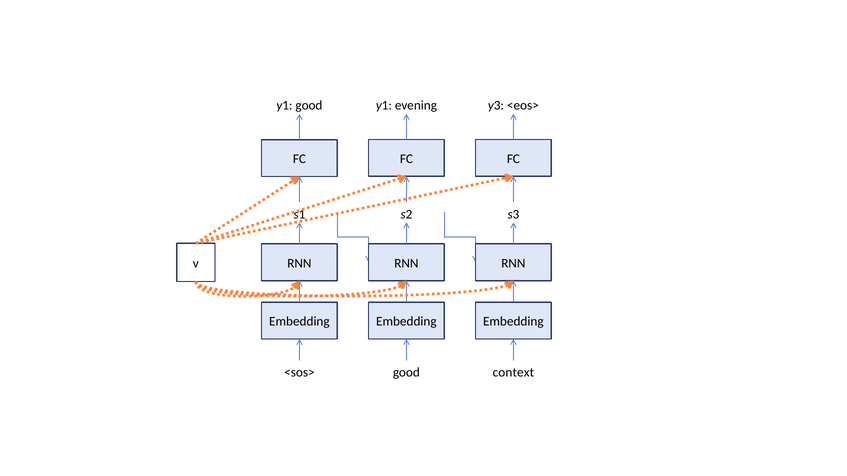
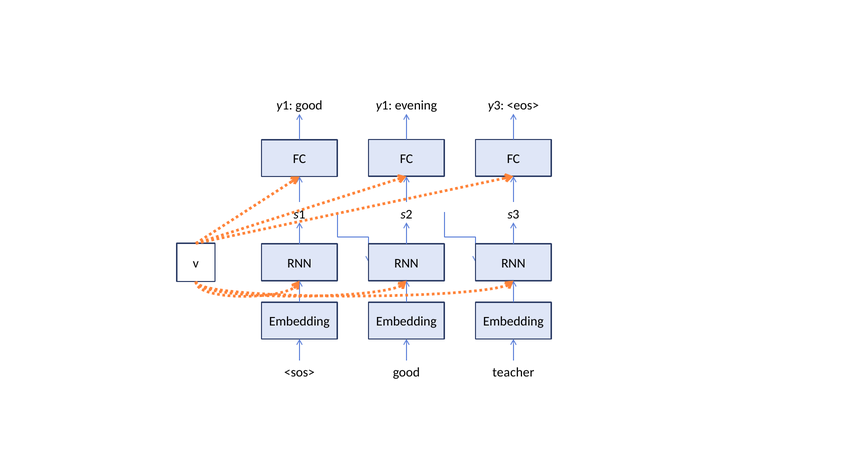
context: context -> teacher
